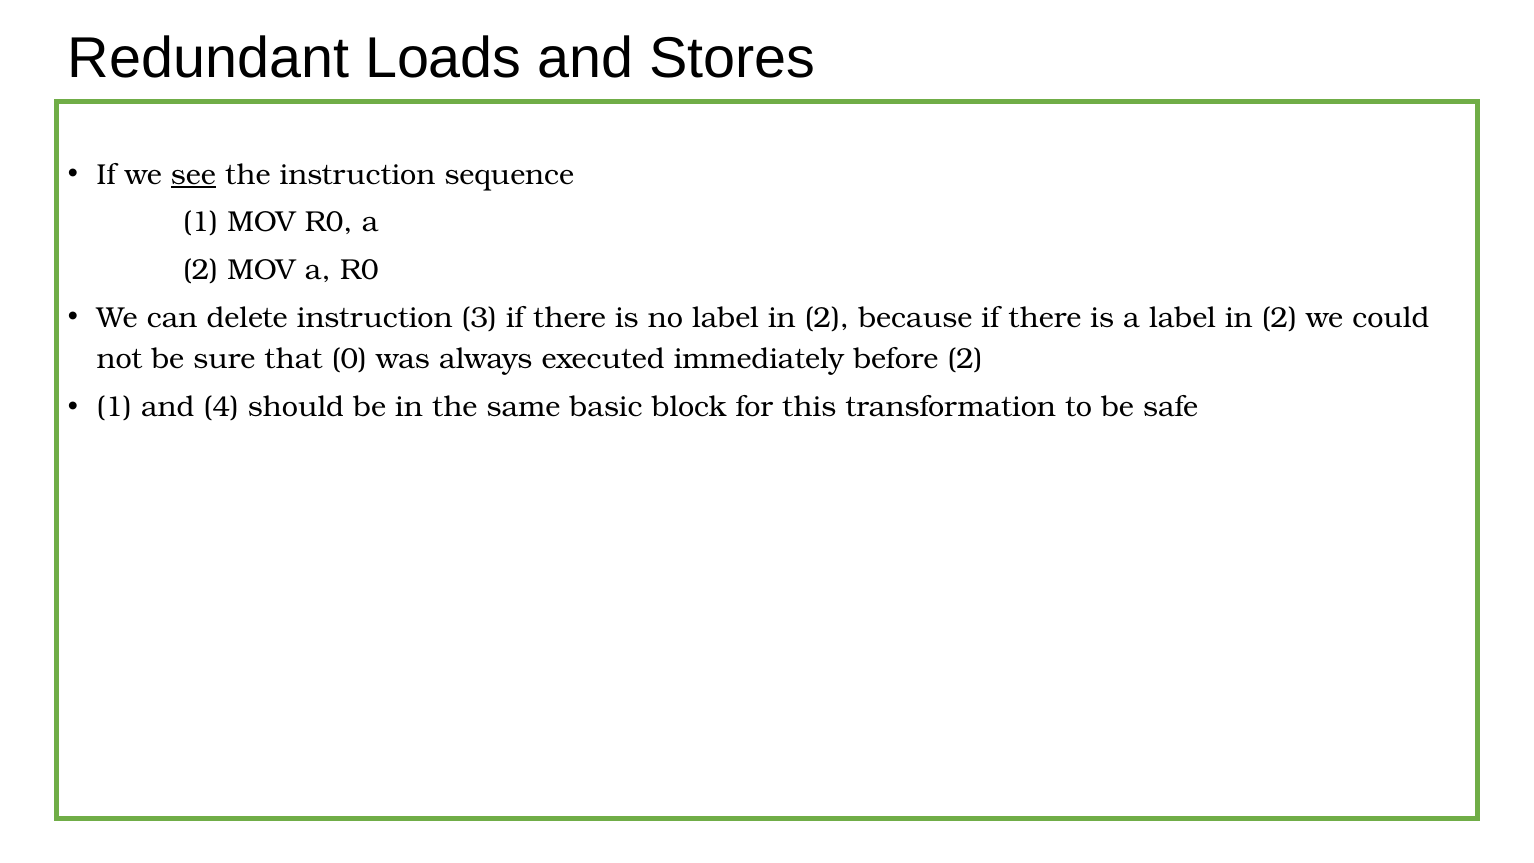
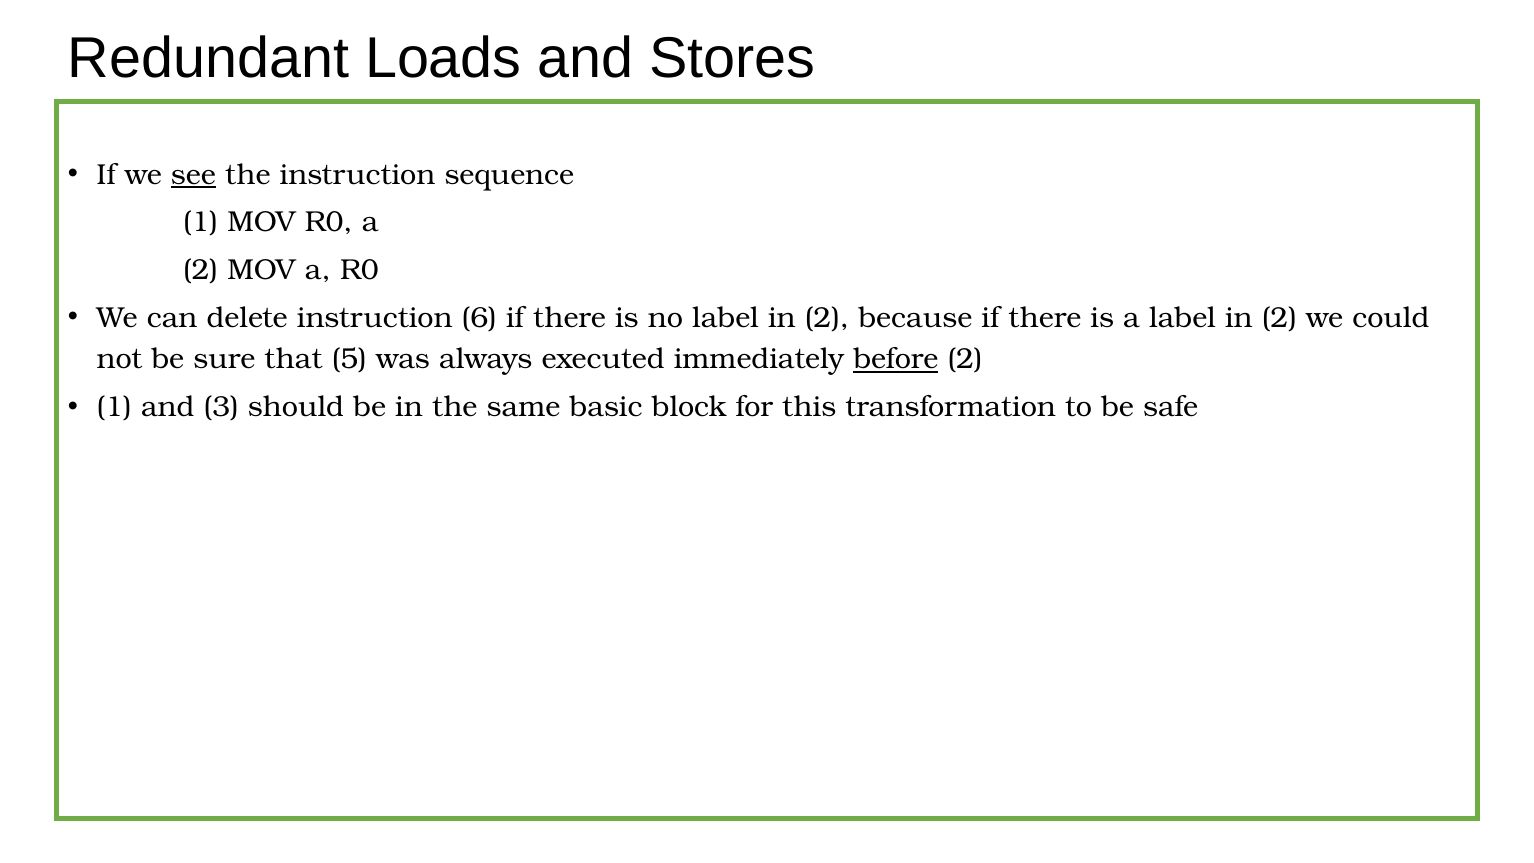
3: 3 -> 6
0: 0 -> 5
before underline: none -> present
4: 4 -> 3
